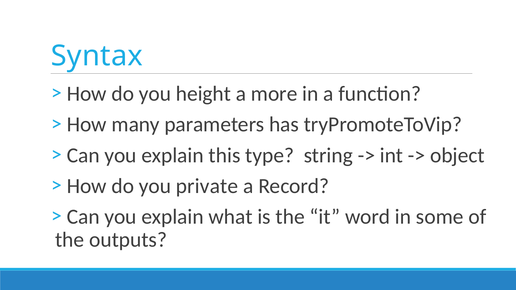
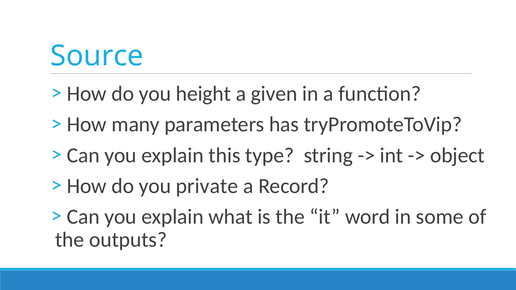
Syntax: Syntax -> Source
more: more -> given
